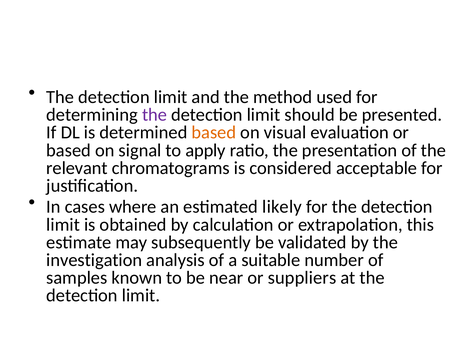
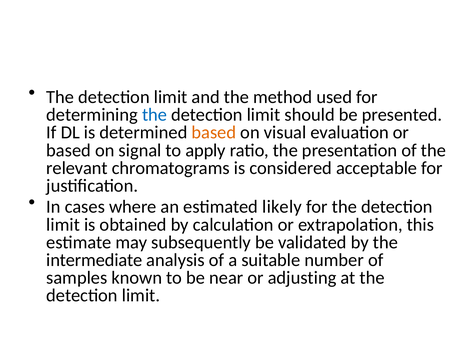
the at (155, 115) colour: purple -> blue
investigation: investigation -> intermediate
suppliers: suppliers -> adjusting
